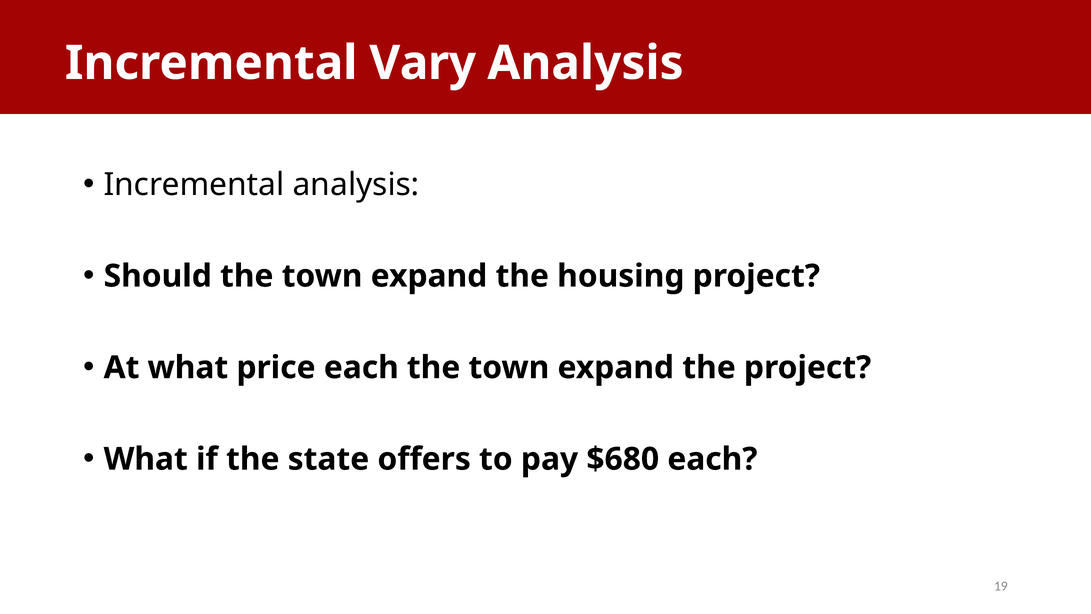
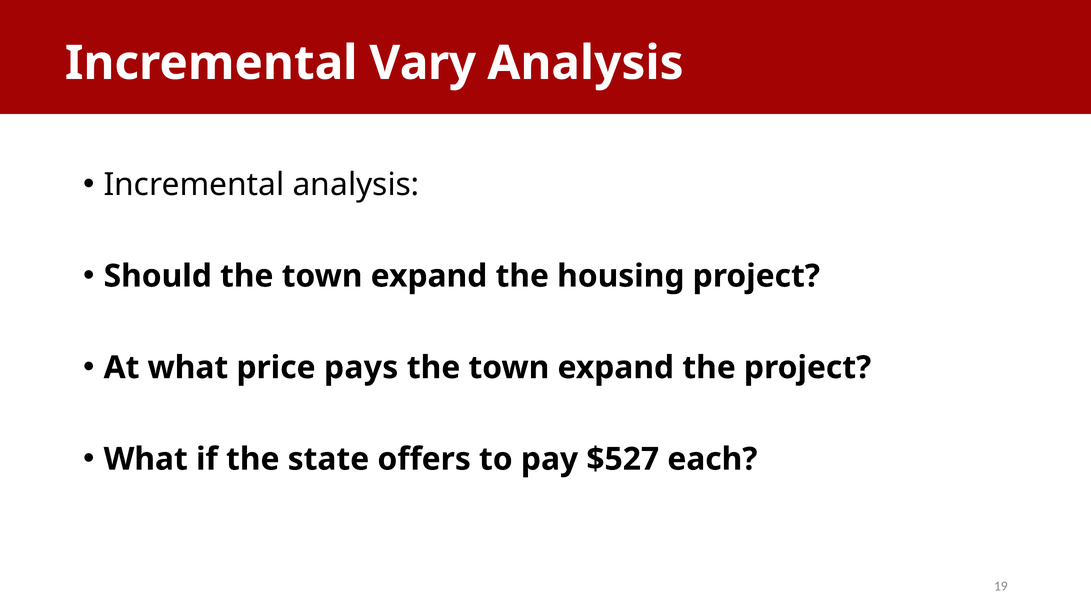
price each: each -> pays
$680: $680 -> $527
